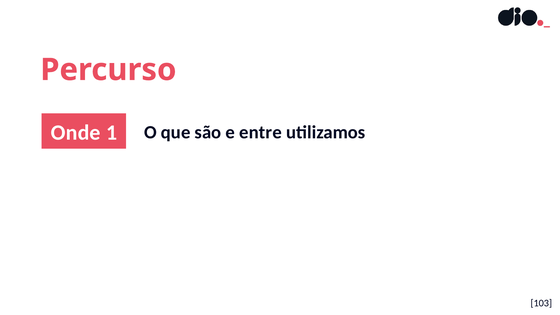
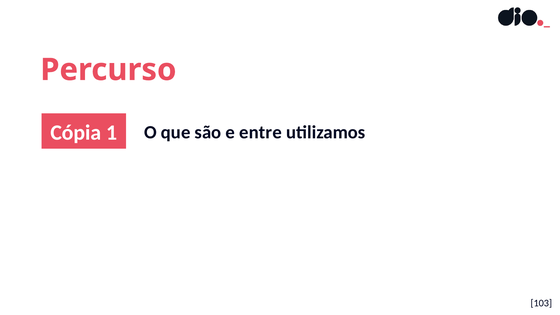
Onde: Onde -> Cópia
